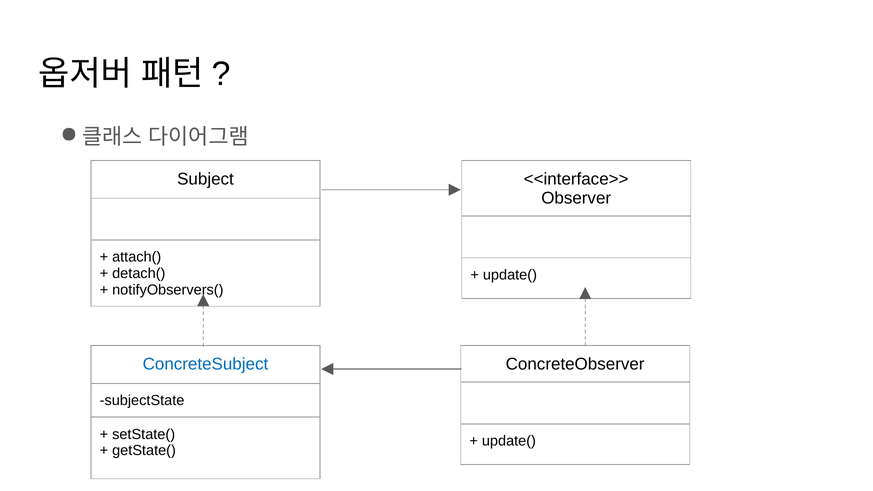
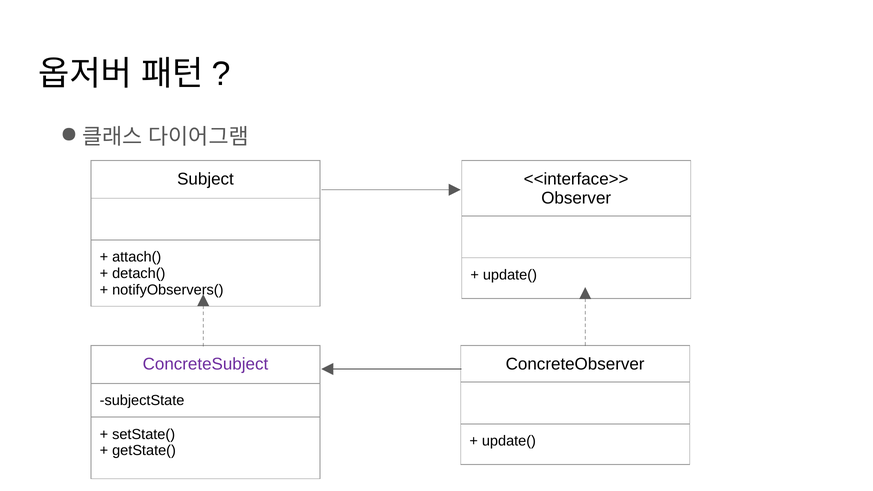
ConcreteSubject colour: blue -> purple
